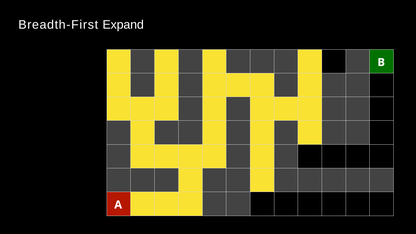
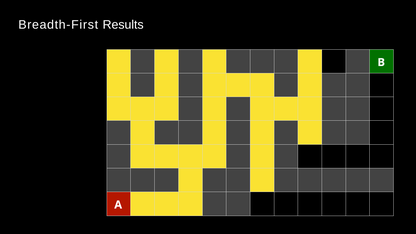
Expand: Expand -> Results
